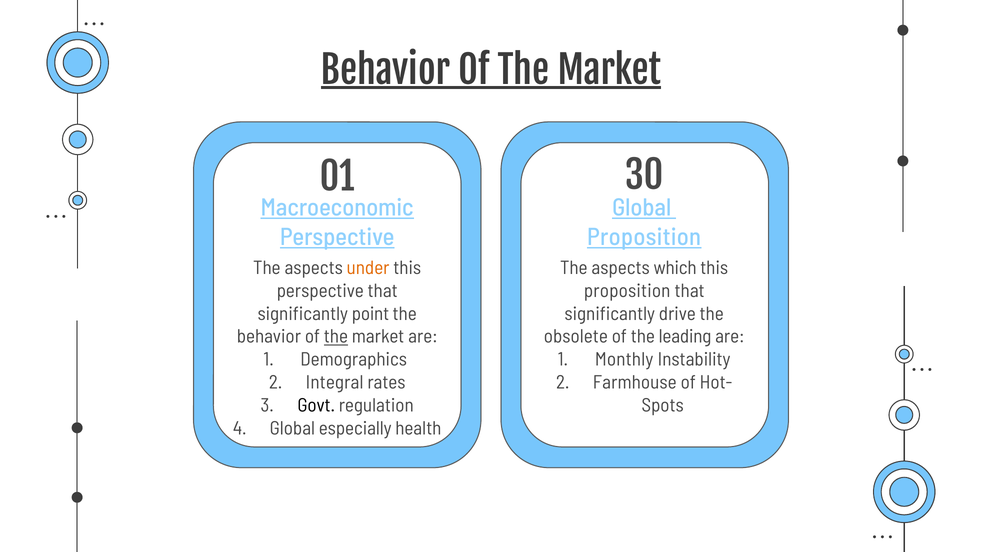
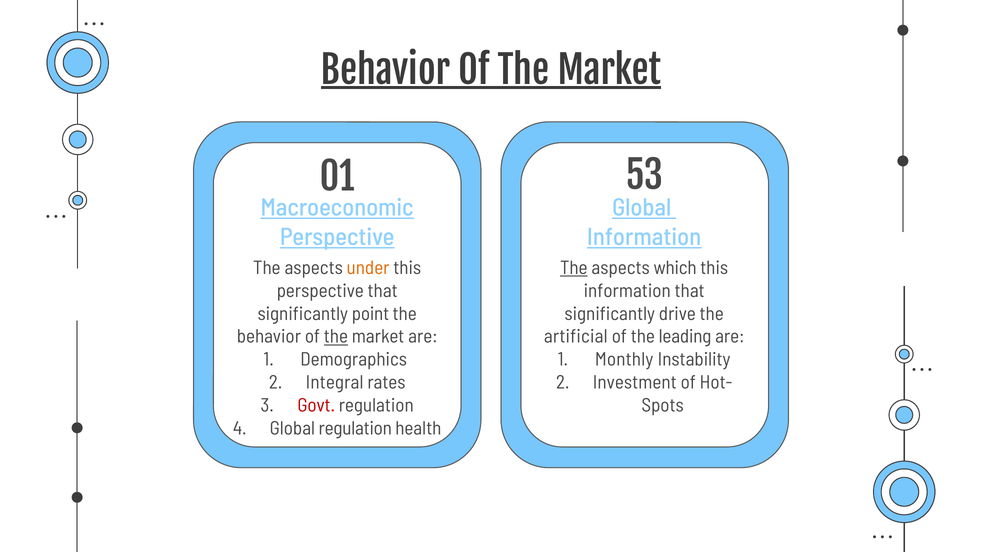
30: 30 -> 53
Proposition at (644, 237): Proposition -> Information
The at (574, 268) underline: none -> present
proposition at (627, 291): proposition -> information
obsolete: obsolete -> artificial
Farmhouse: Farmhouse -> Investment
Govt colour: black -> red
Global especially: especially -> regulation
